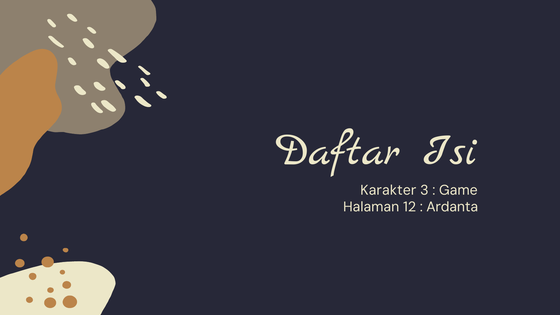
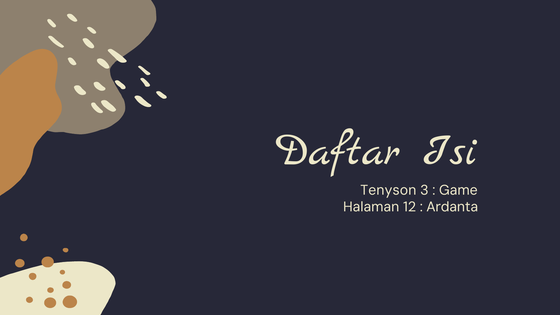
Karakter: Karakter -> Tenyson
